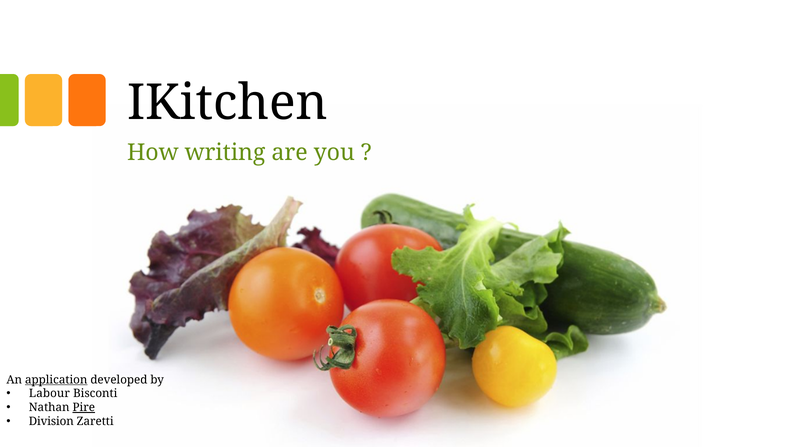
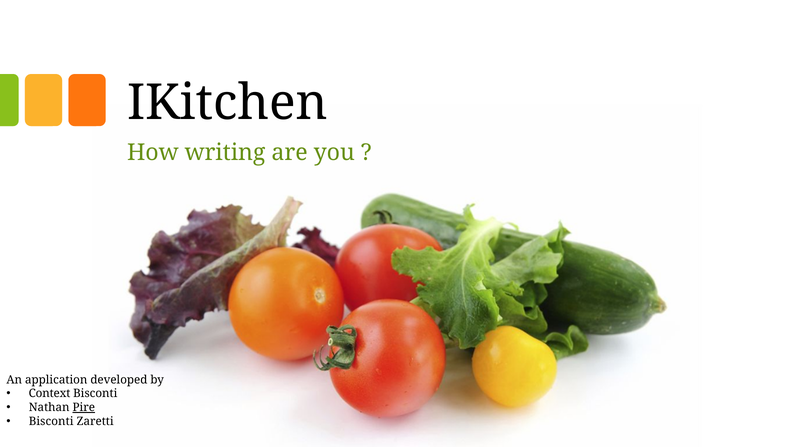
application underline: present -> none
Labour: Labour -> Context
Division at (51, 421): Division -> Bisconti
